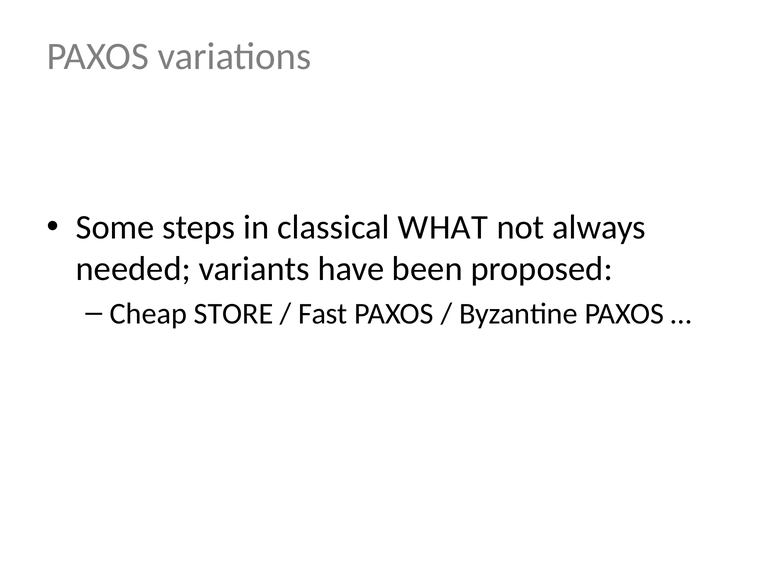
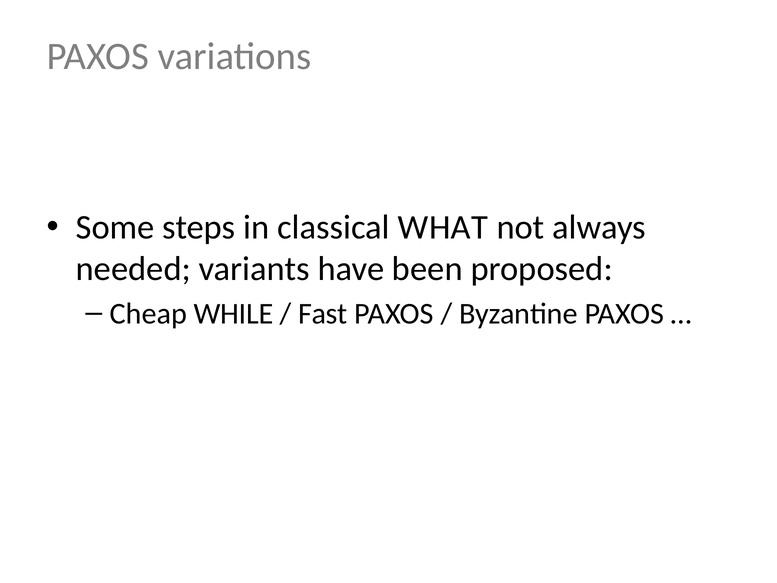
STORE: STORE -> WHILE
